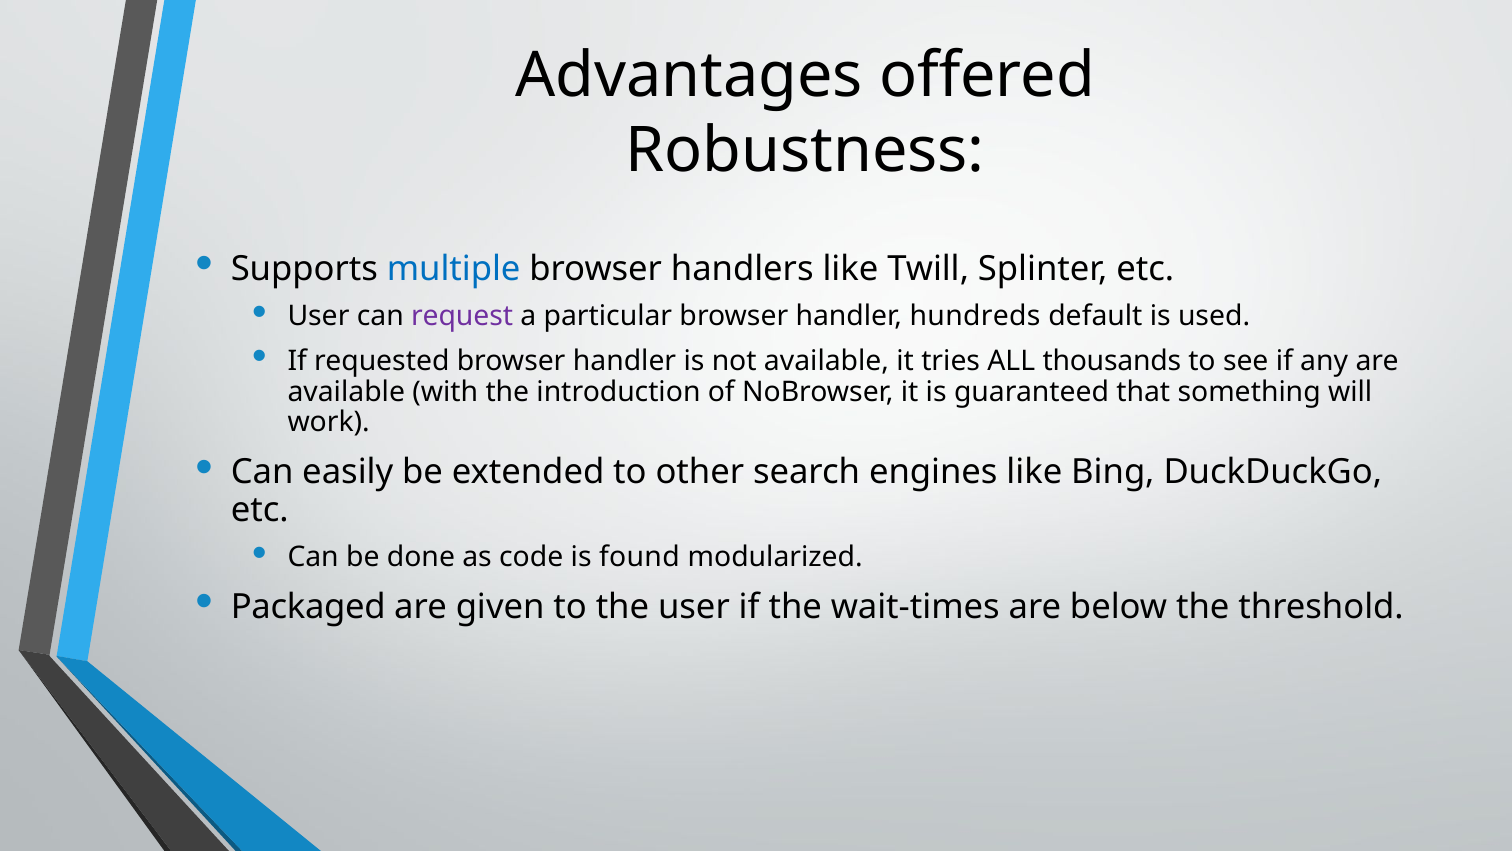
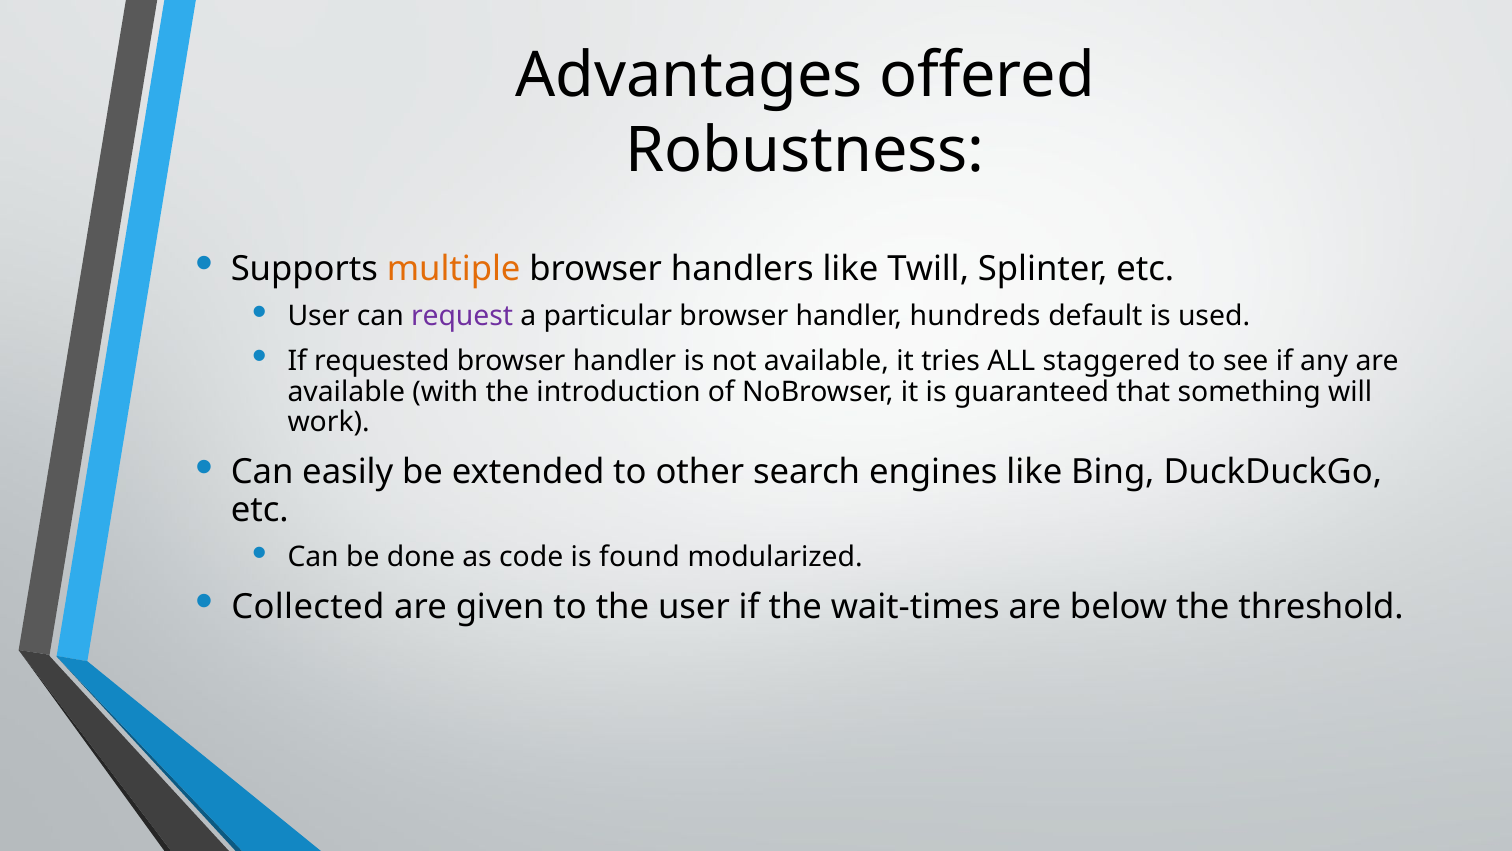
multiple colour: blue -> orange
thousands: thousands -> staggered
Packaged: Packaged -> Collected
